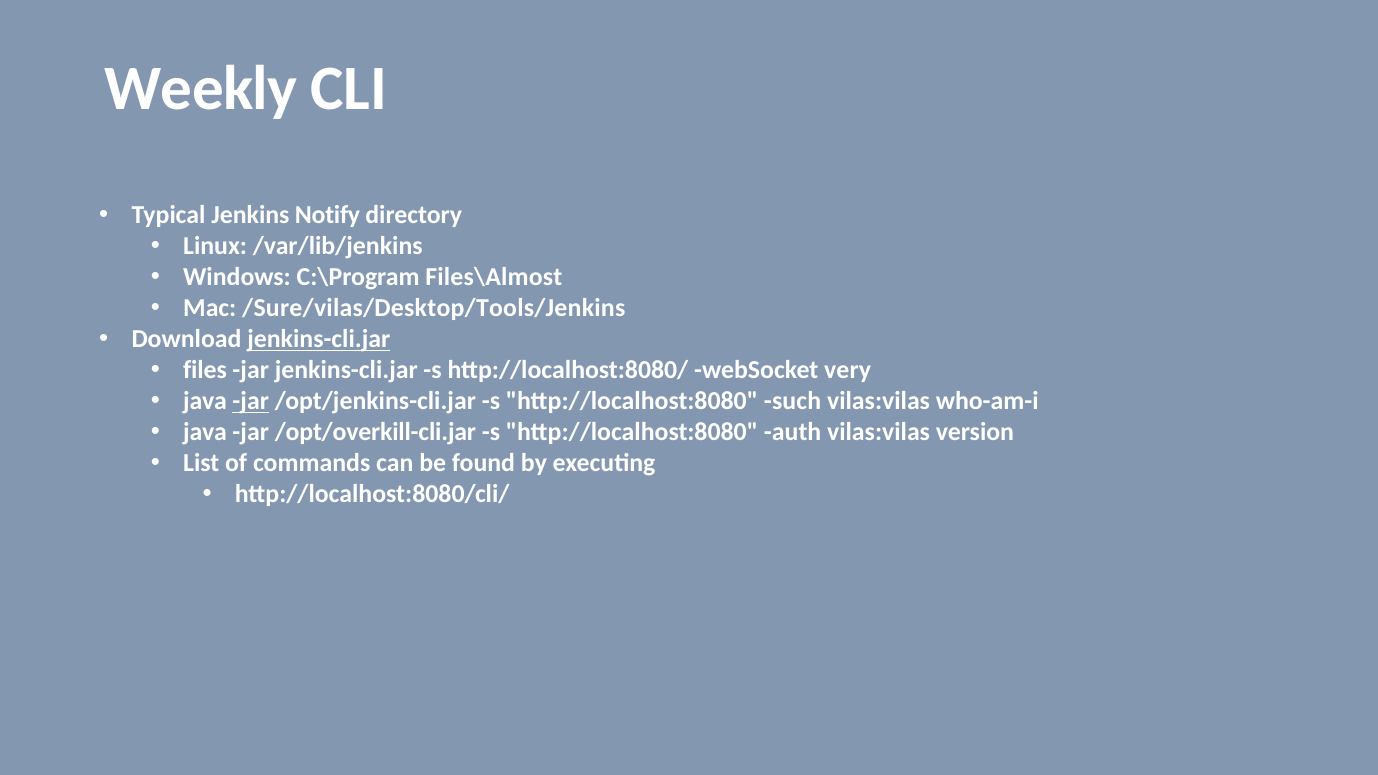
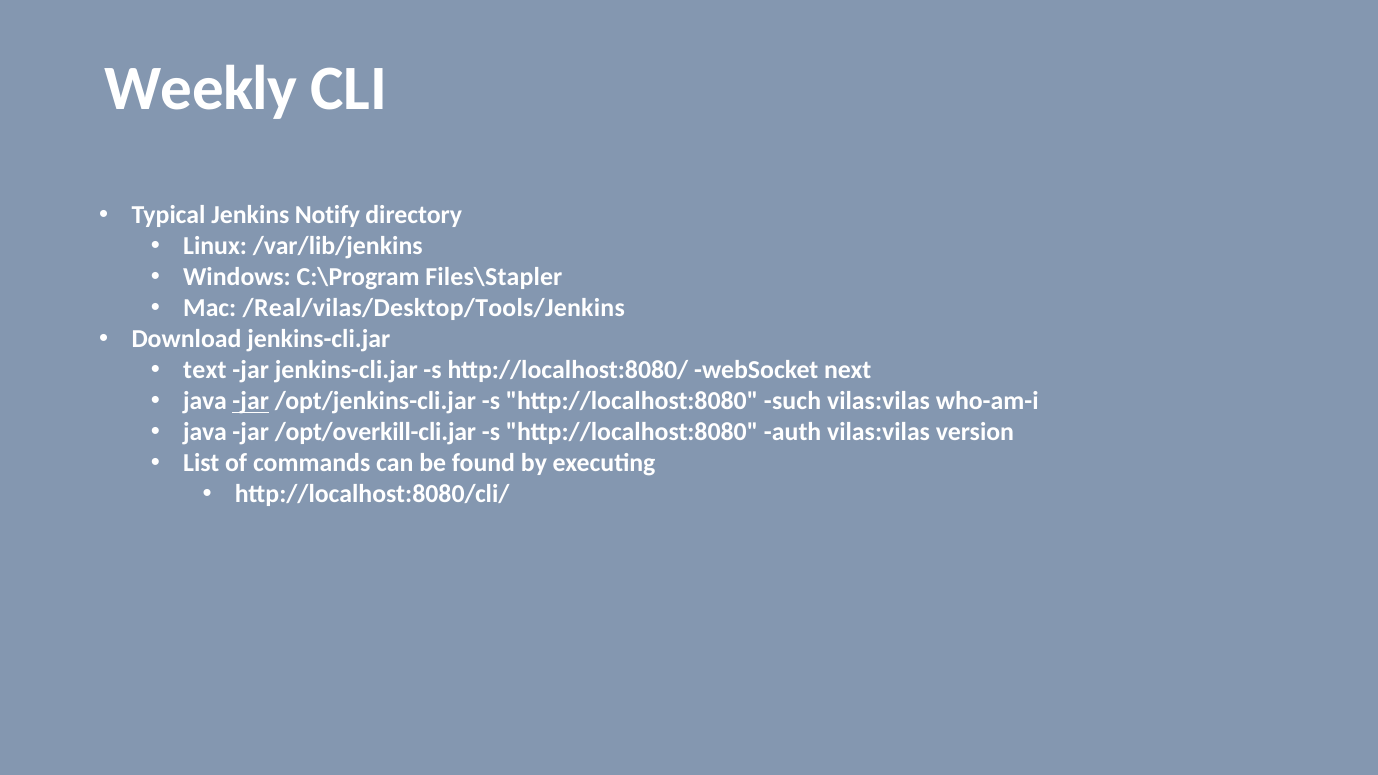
Files\Almost: Files\Almost -> Files\Stapler
/Sure/vilas/Desktop/Tools/Jenkins: /Sure/vilas/Desktop/Tools/Jenkins -> /Real/vilas/Desktop/Tools/Jenkins
jenkins-cli.jar at (319, 339) underline: present -> none
files: files -> text
very: very -> next
